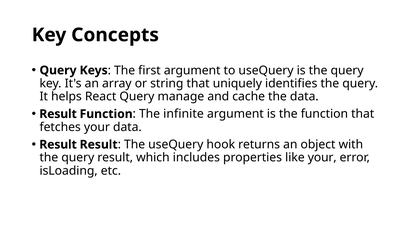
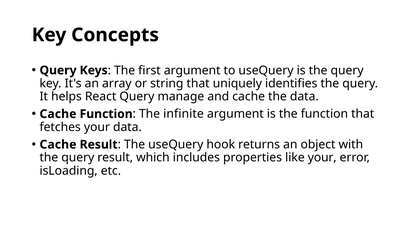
Result at (58, 114): Result -> Cache
Result at (58, 145): Result -> Cache
